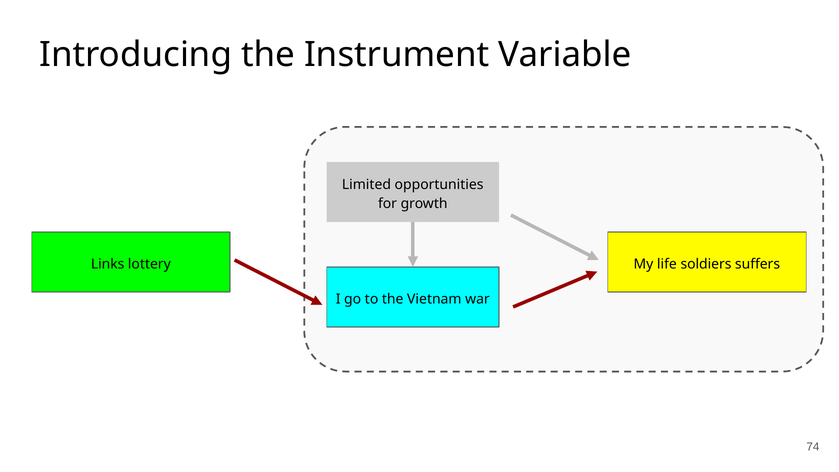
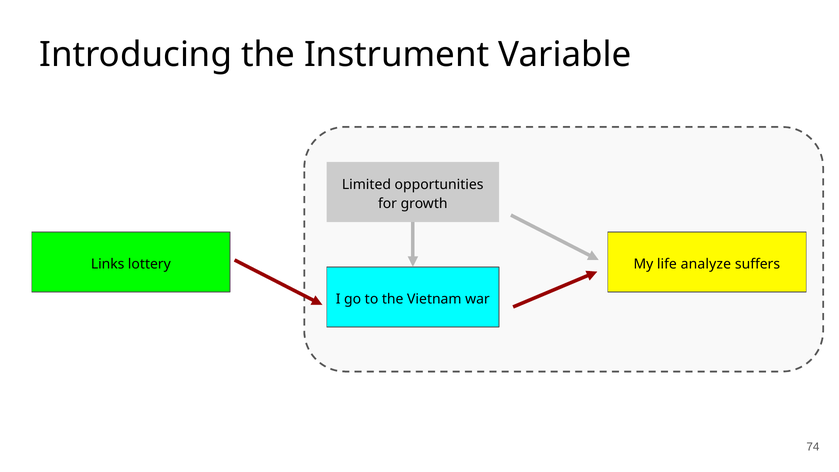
soldiers: soldiers -> analyze
